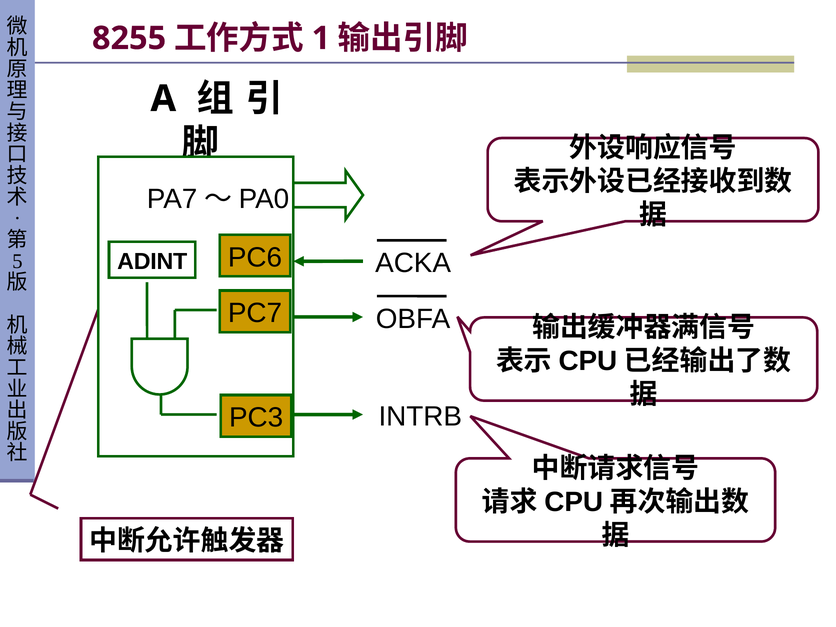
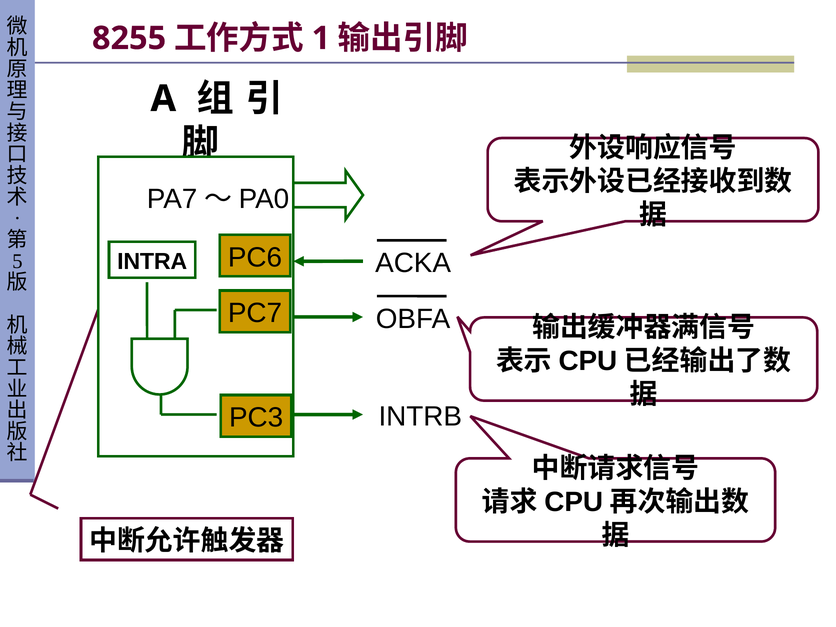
ADINT: ADINT -> INTRA
